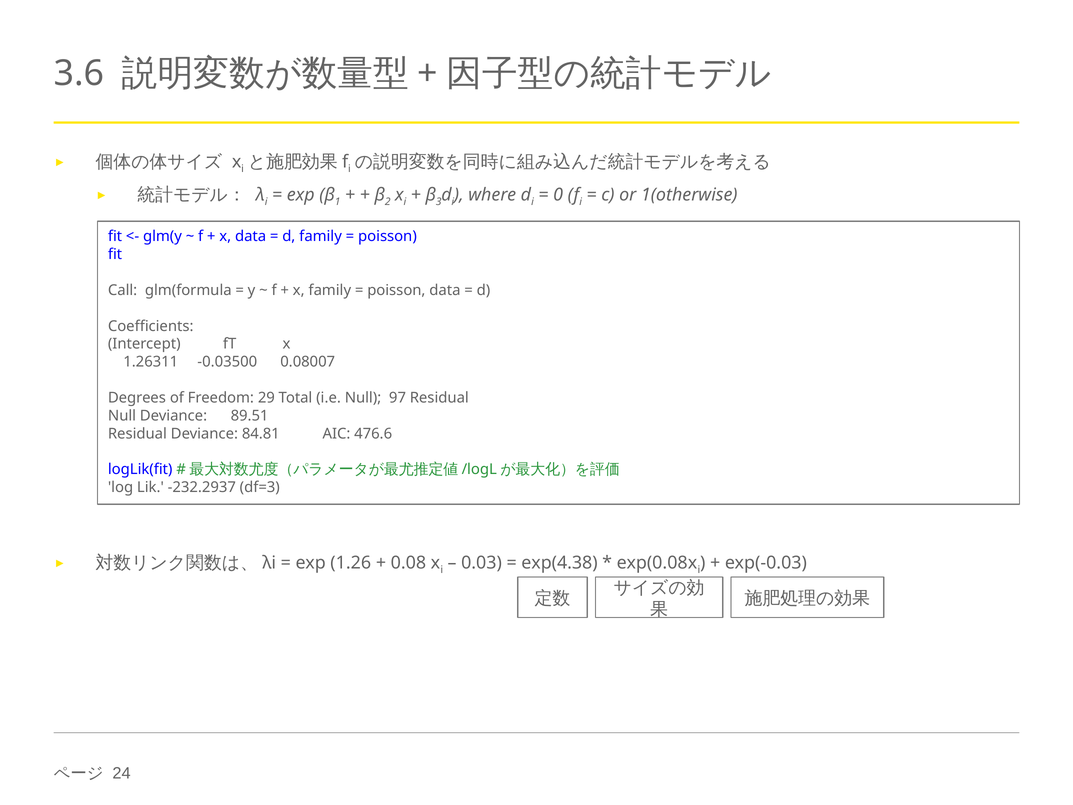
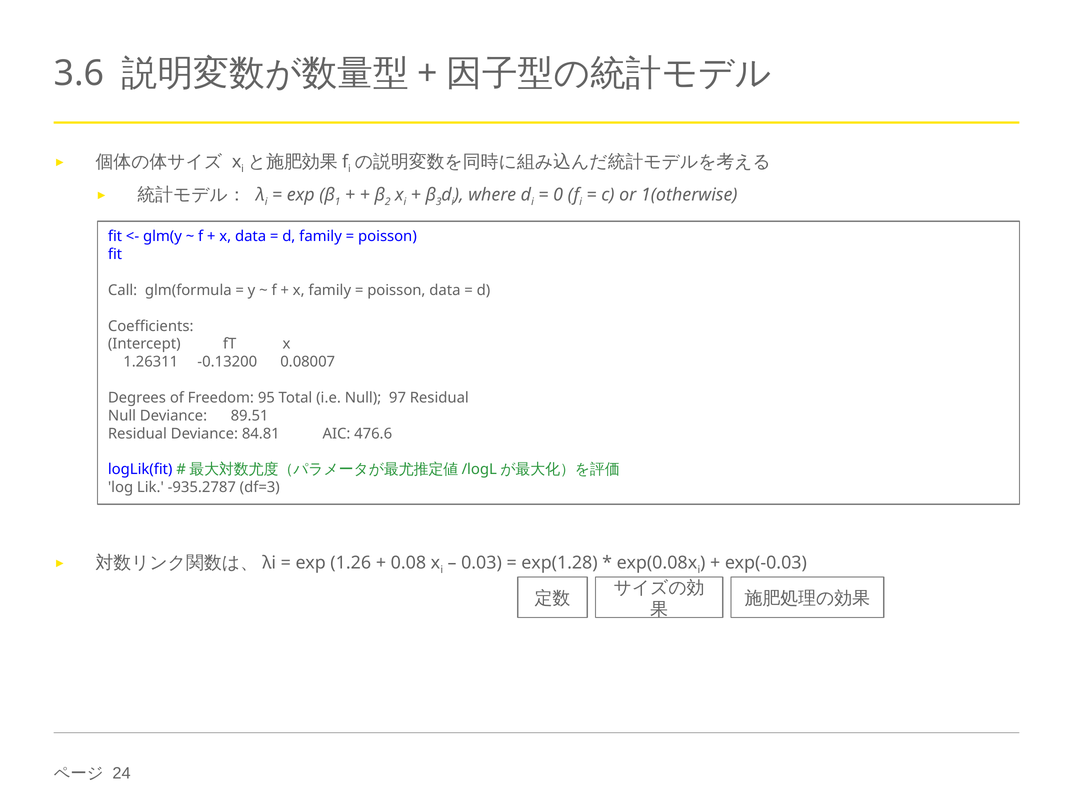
-0.03500: -0.03500 -> -0.13200
29: 29 -> 95
-232.2937: -232.2937 -> -935.2787
exp(4.38: exp(4.38 -> exp(1.28
